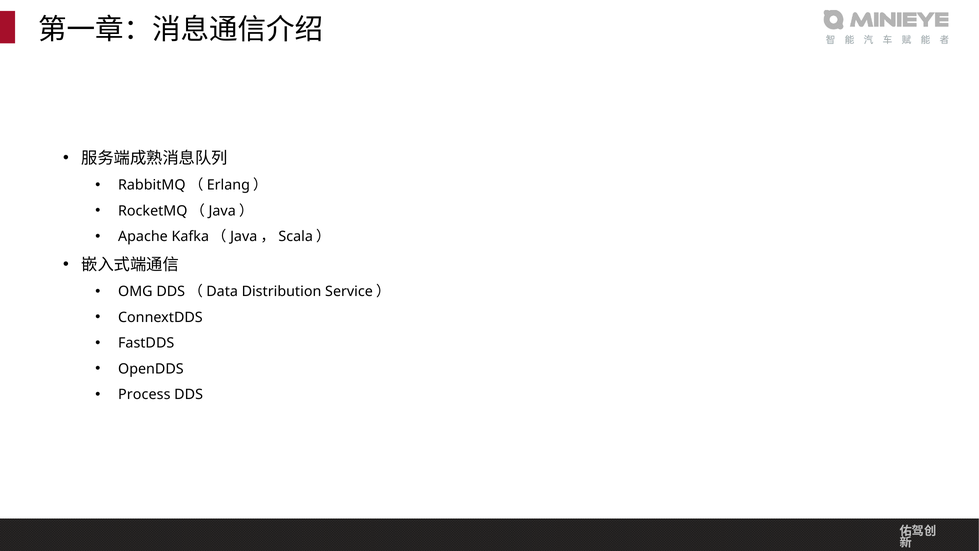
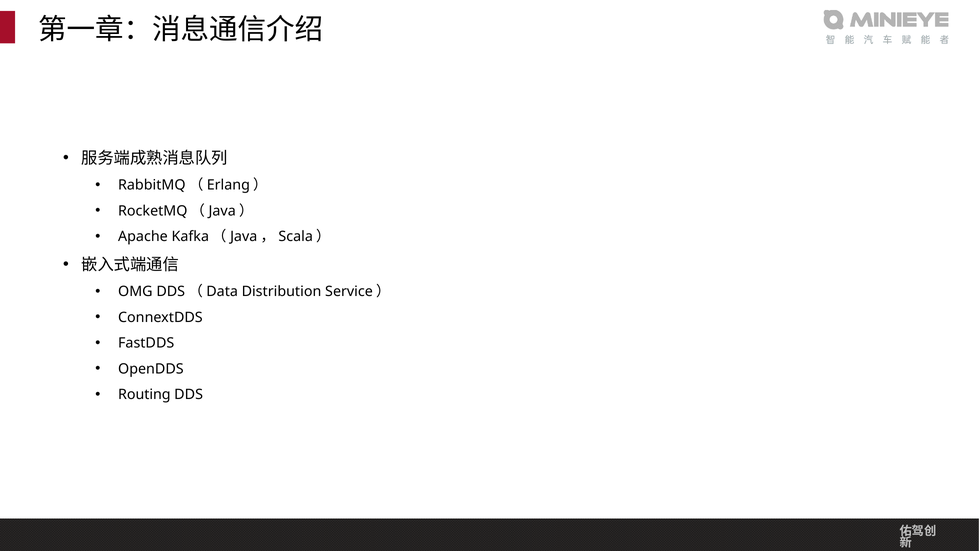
Process: Process -> Routing
